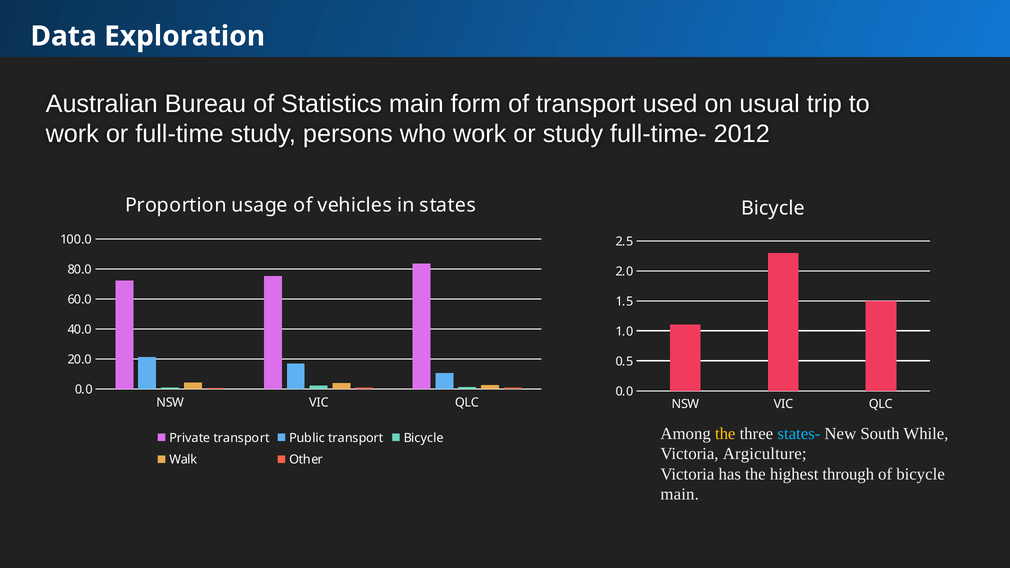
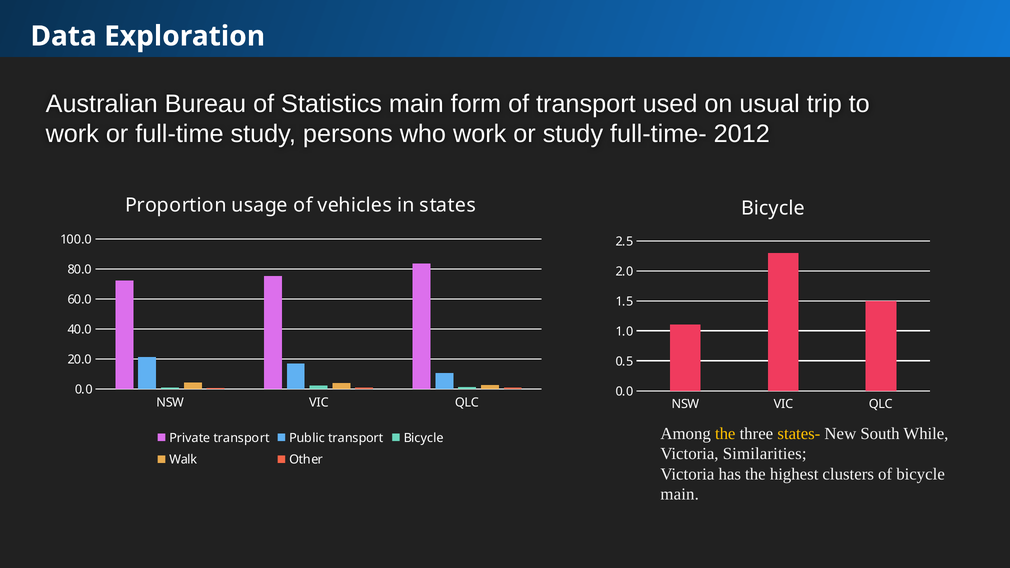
states- colour: light blue -> yellow
Argiculture: Argiculture -> Similarities
through: through -> clusters
